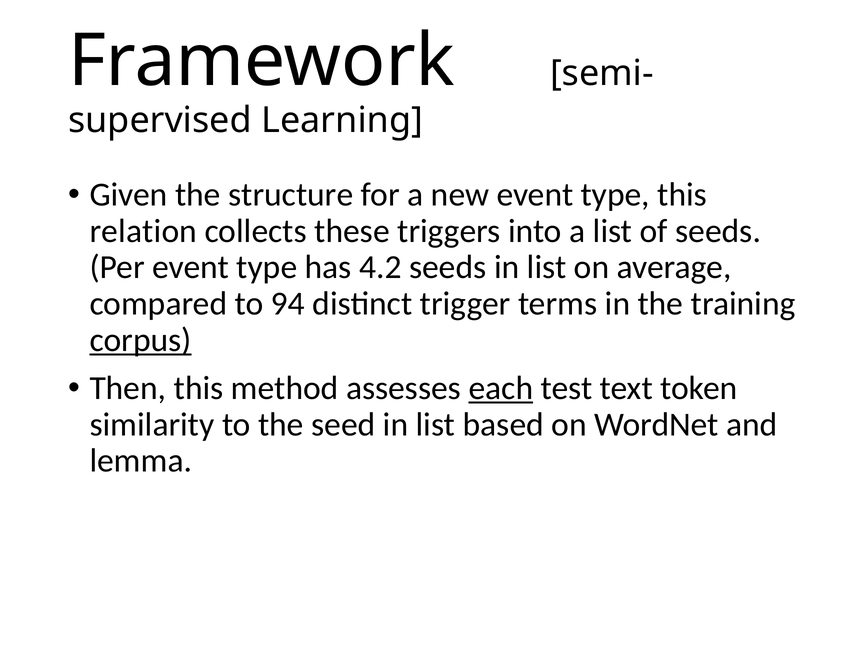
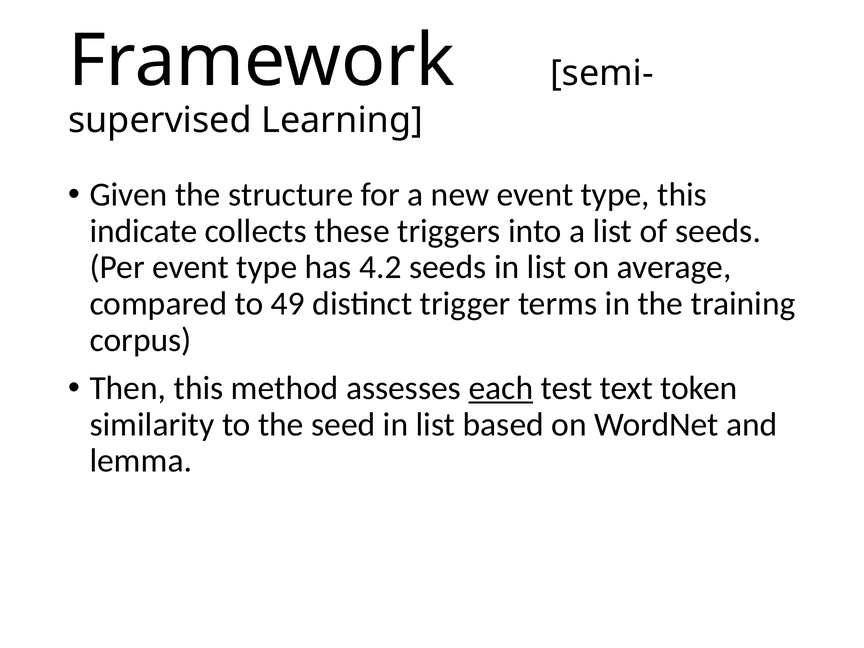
relation: relation -> indicate
94: 94 -> 49
corpus underline: present -> none
